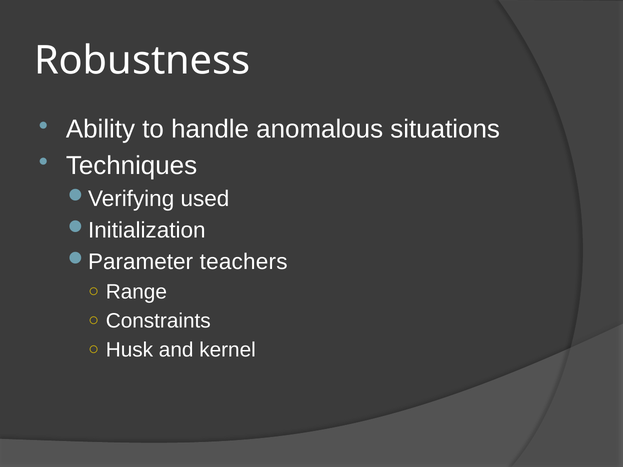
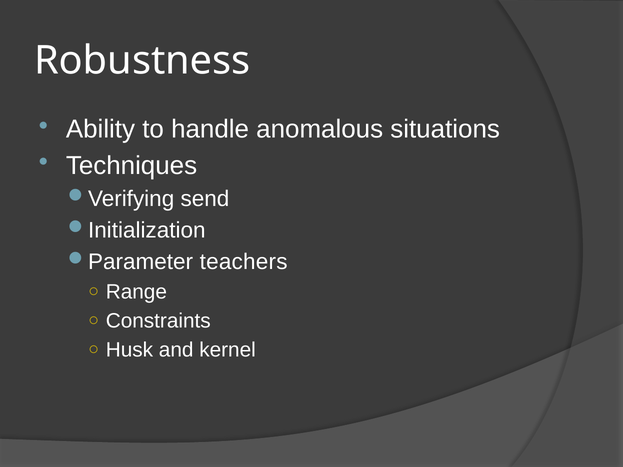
used: used -> send
